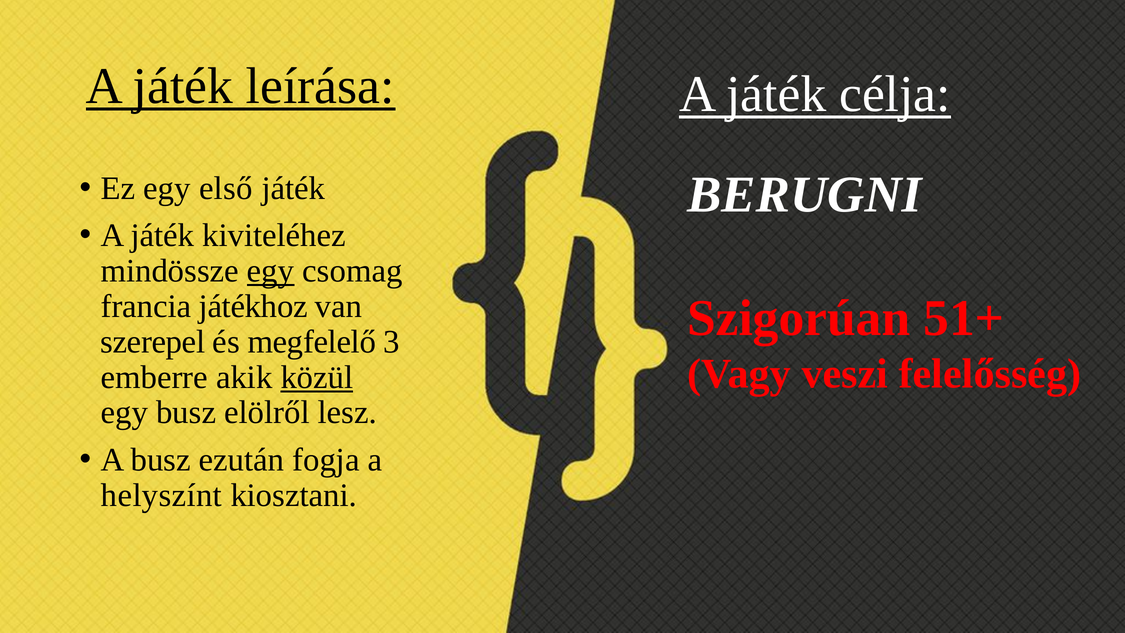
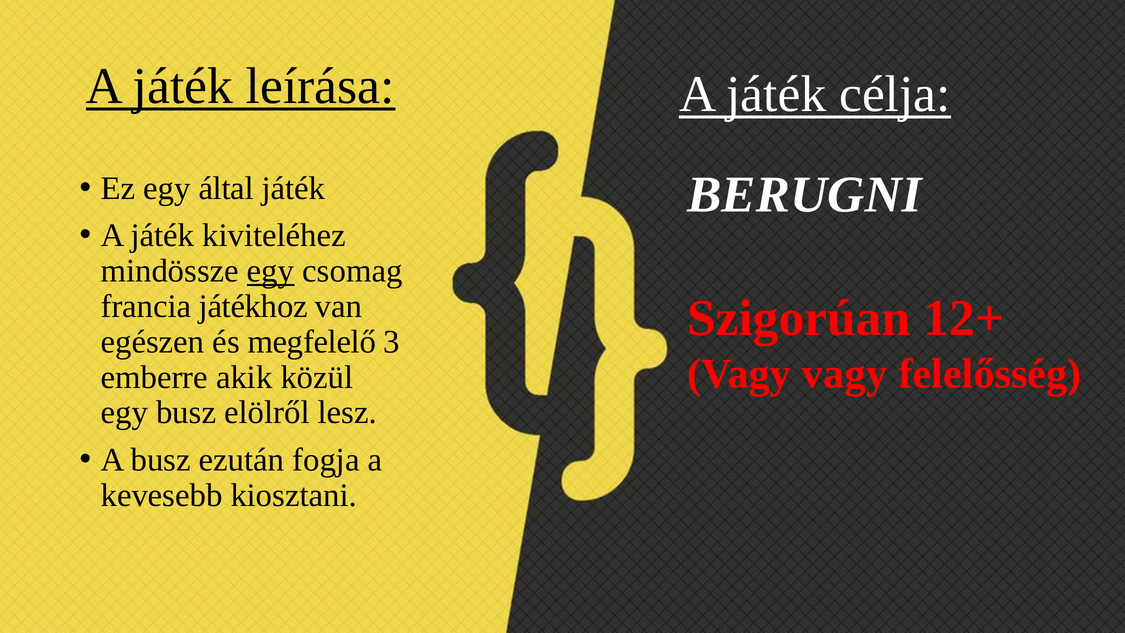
első: első -> által
51+: 51+ -> 12+
szerepel: szerepel -> egészen
Vagy veszi: veszi -> vagy
közül underline: present -> none
helyszínt: helyszínt -> kevesebb
